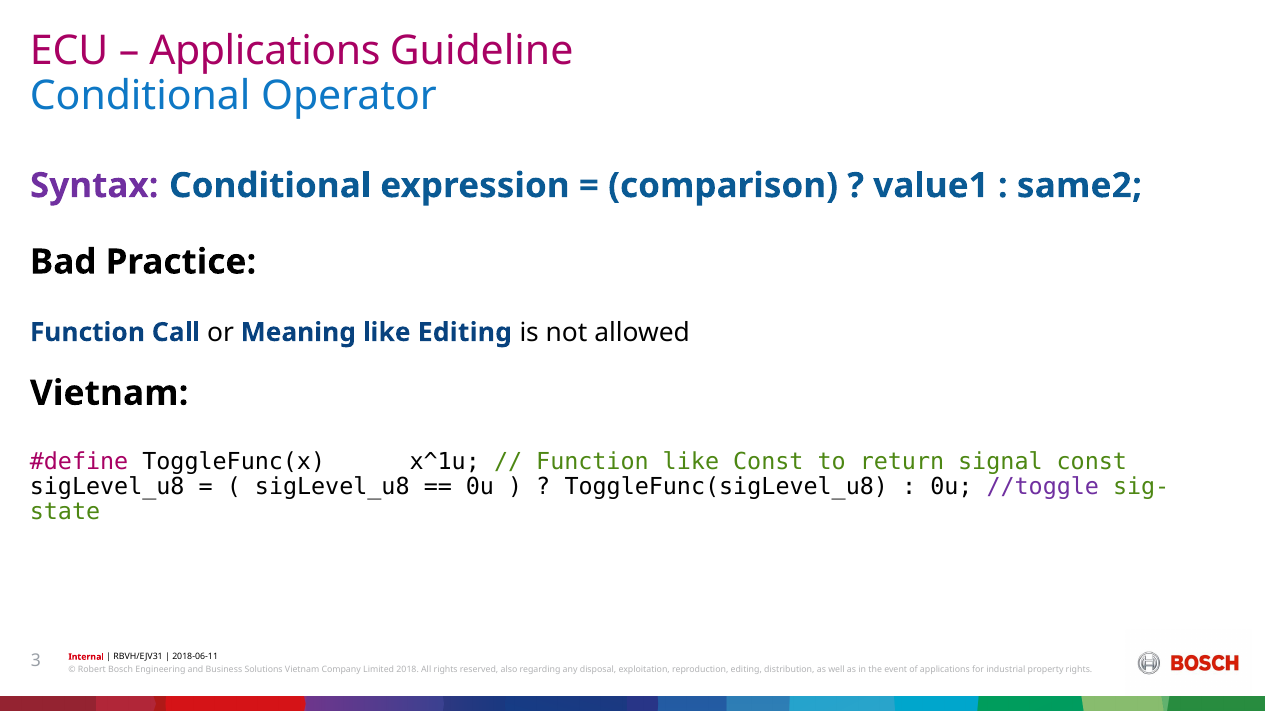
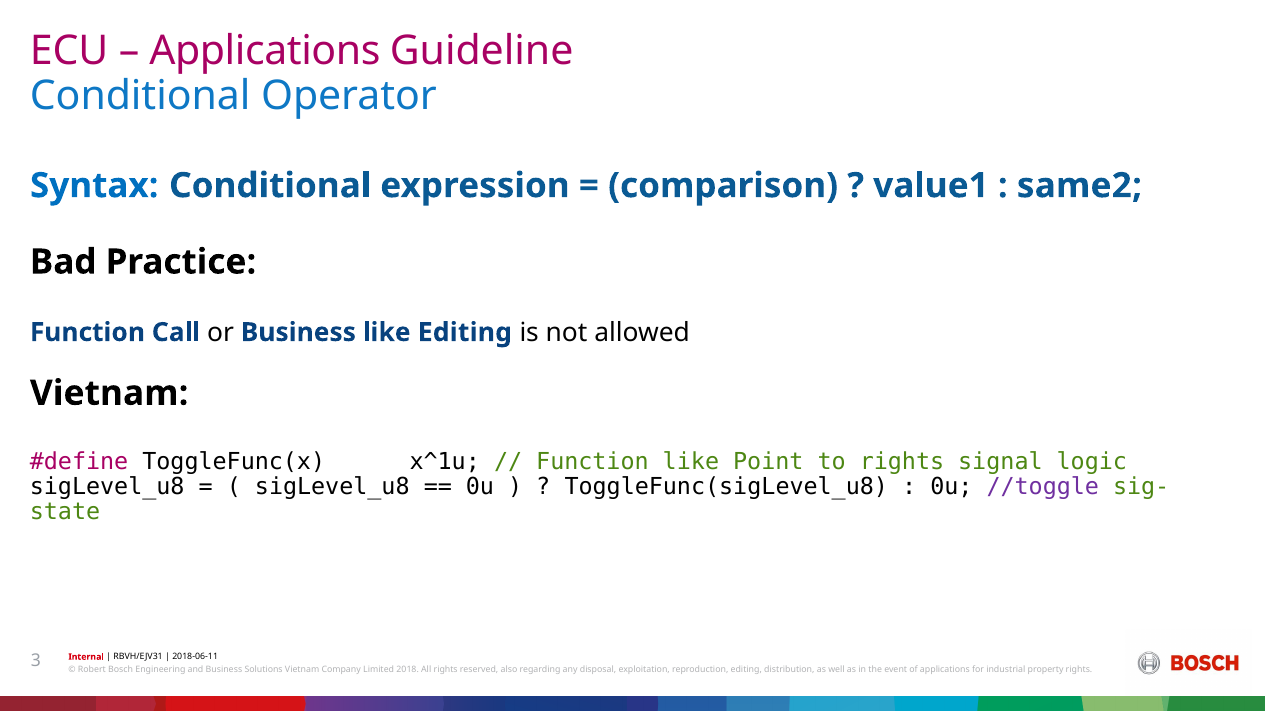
Syntax colour: purple -> blue
or Meaning: Meaning -> Business
like Const: Const -> Point
to return: return -> rights
signal const: const -> logic
